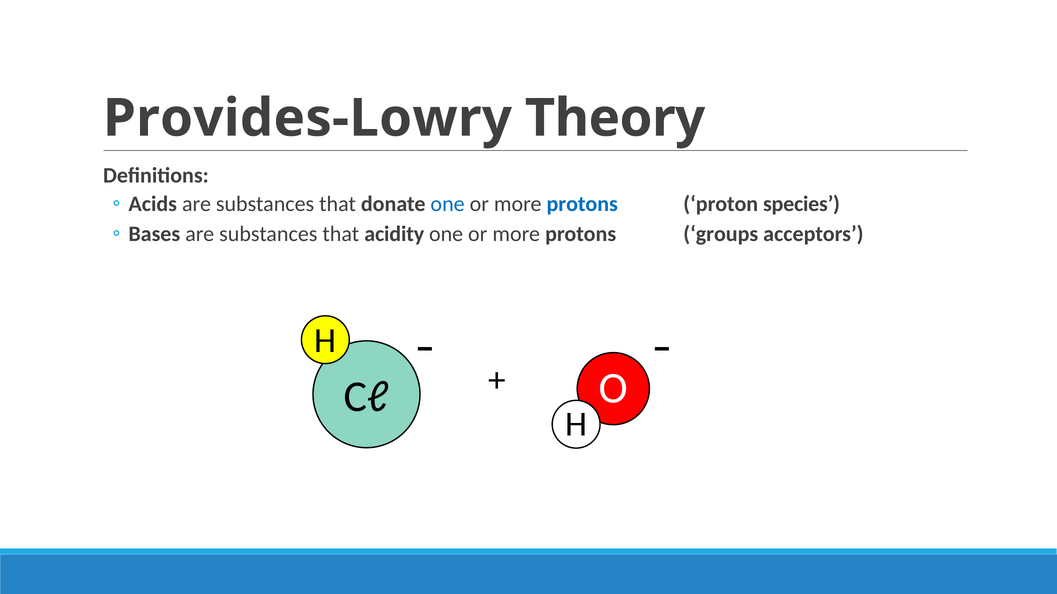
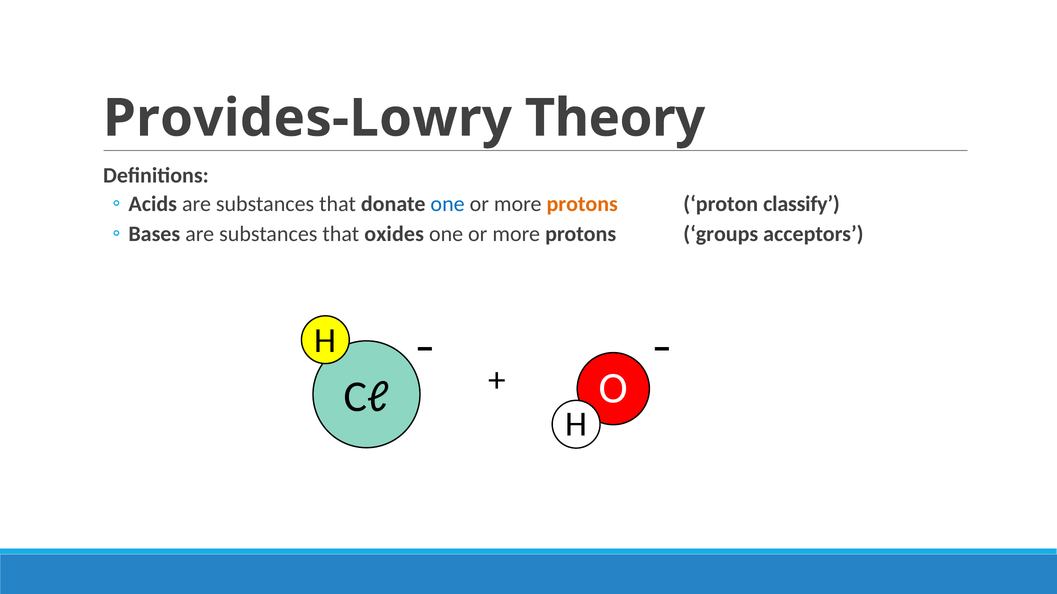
protons at (582, 204) colour: blue -> orange
species: species -> classify
acidity: acidity -> oxides
